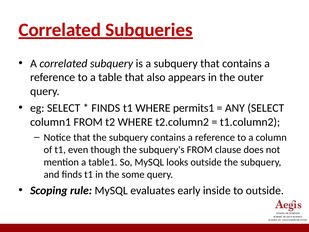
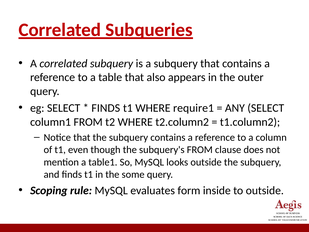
permits1: permits1 -> require1
early: early -> form
